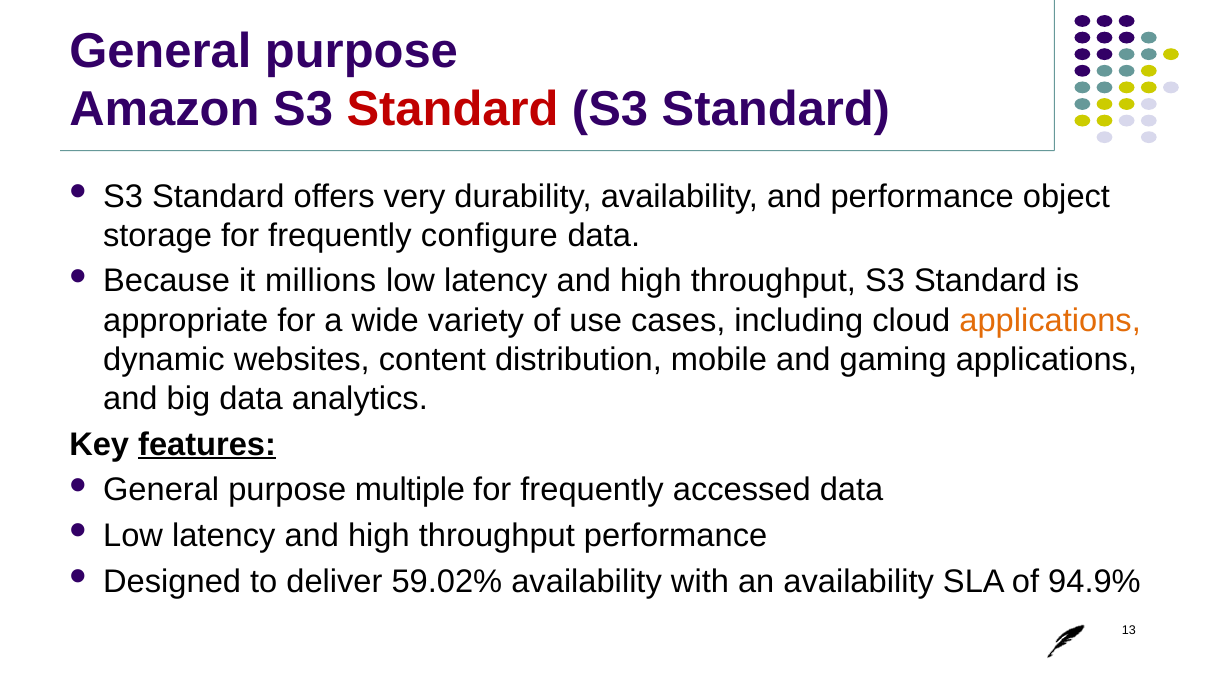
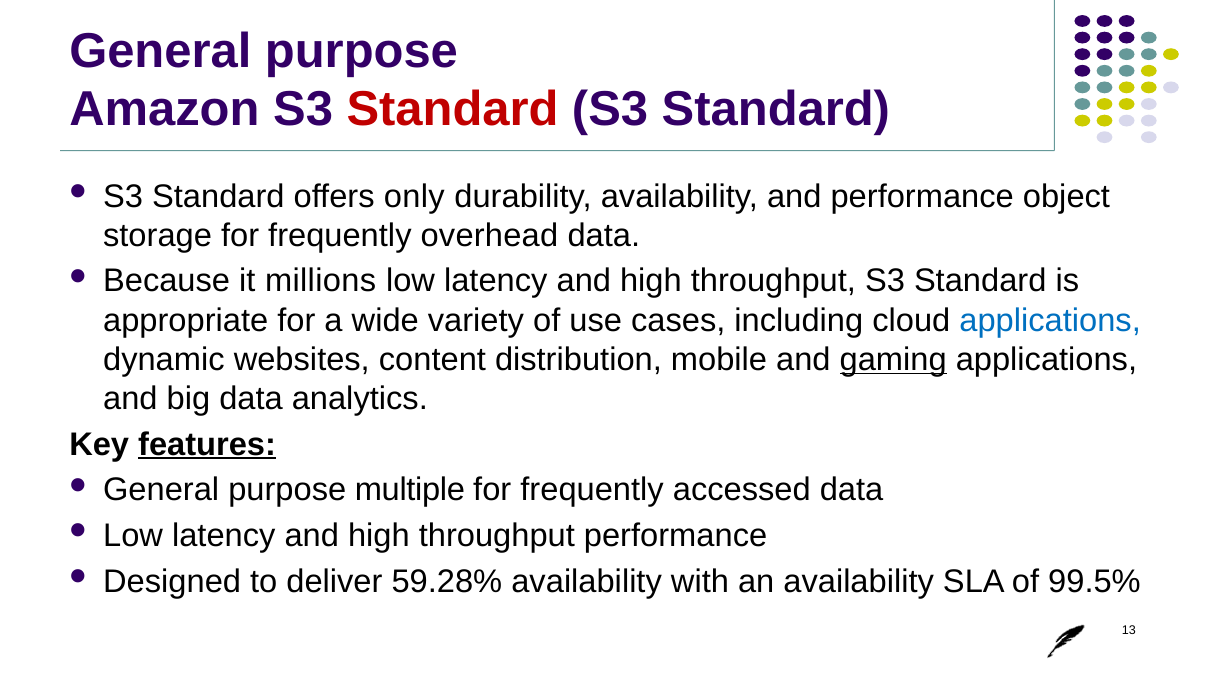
very: very -> only
configure: configure -> overhead
applications at (1050, 320) colour: orange -> blue
gaming underline: none -> present
59.02%: 59.02% -> 59.28%
94.9%: 94.9% -> 99.5%
